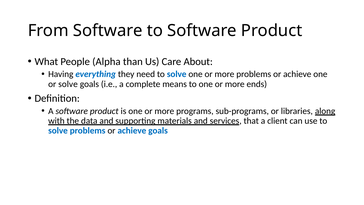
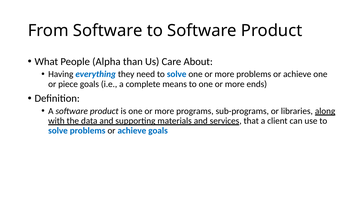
or solve: solve -> piece
